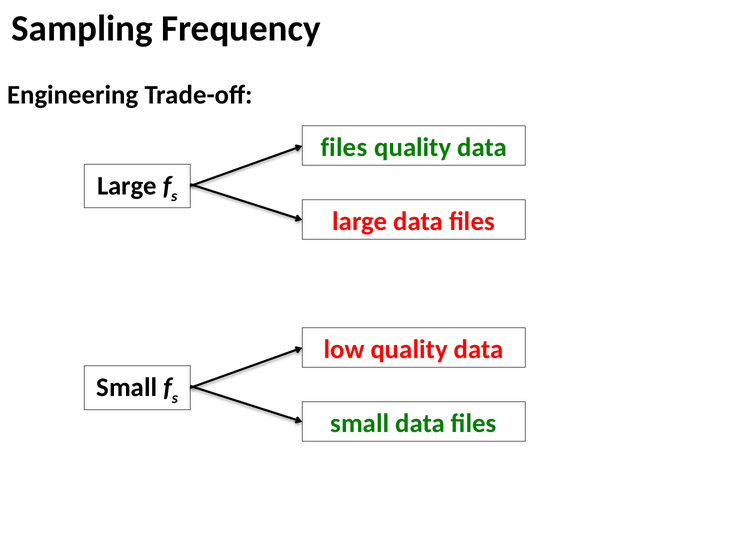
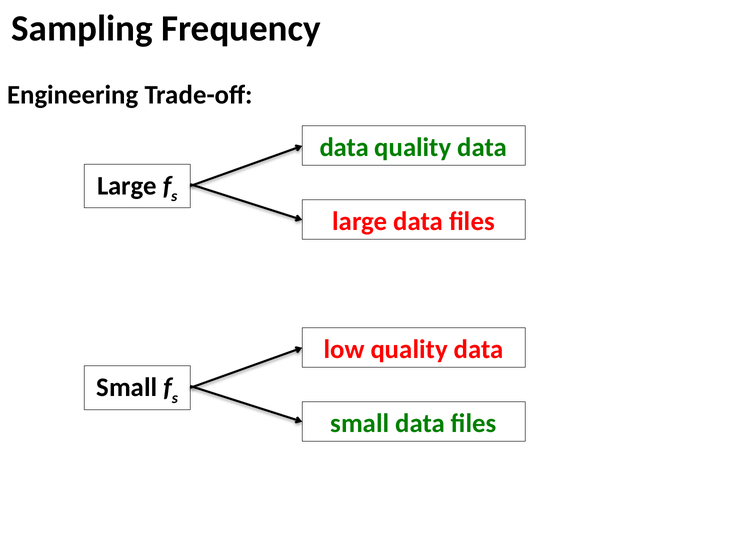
files at (344, 148): files -> data
